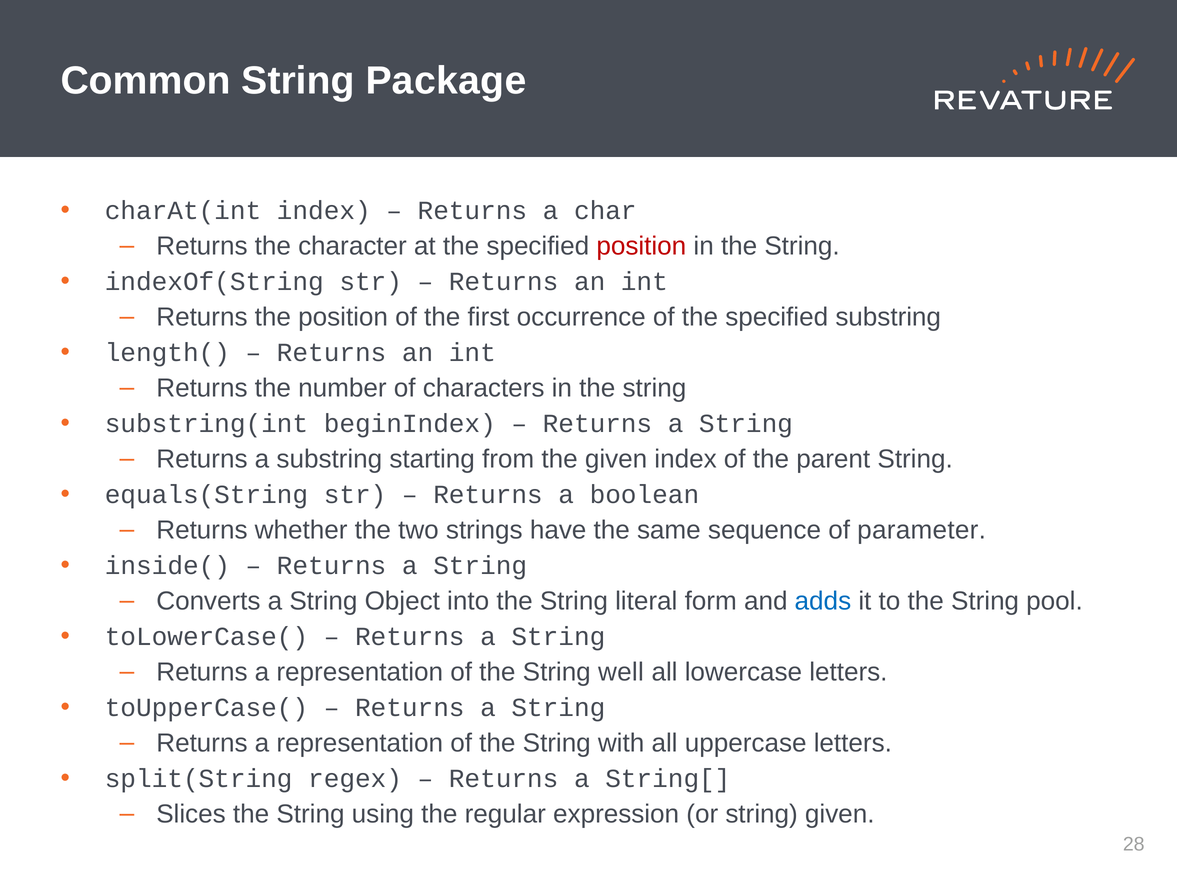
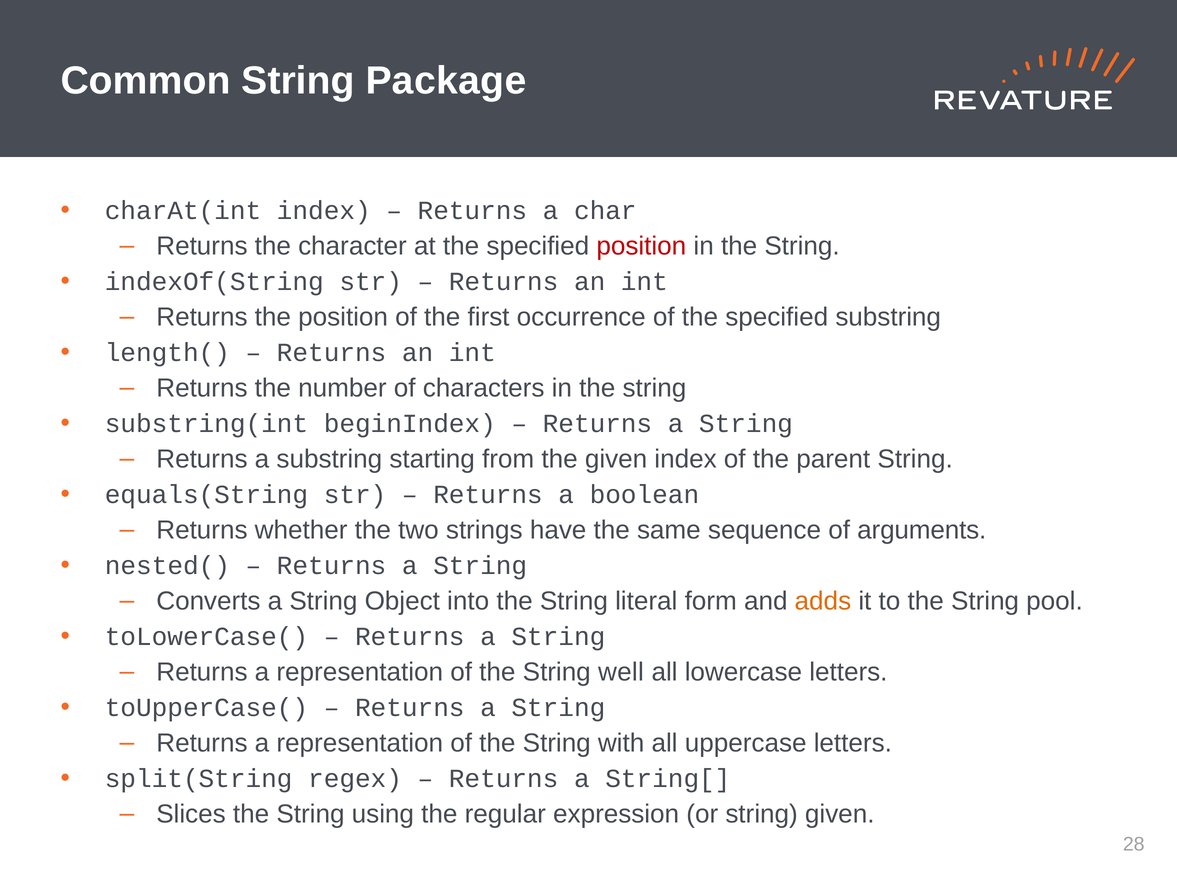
parameter: parameter -> arguments
inside(: inside( -> nested(
adds colour: blue -> orange
